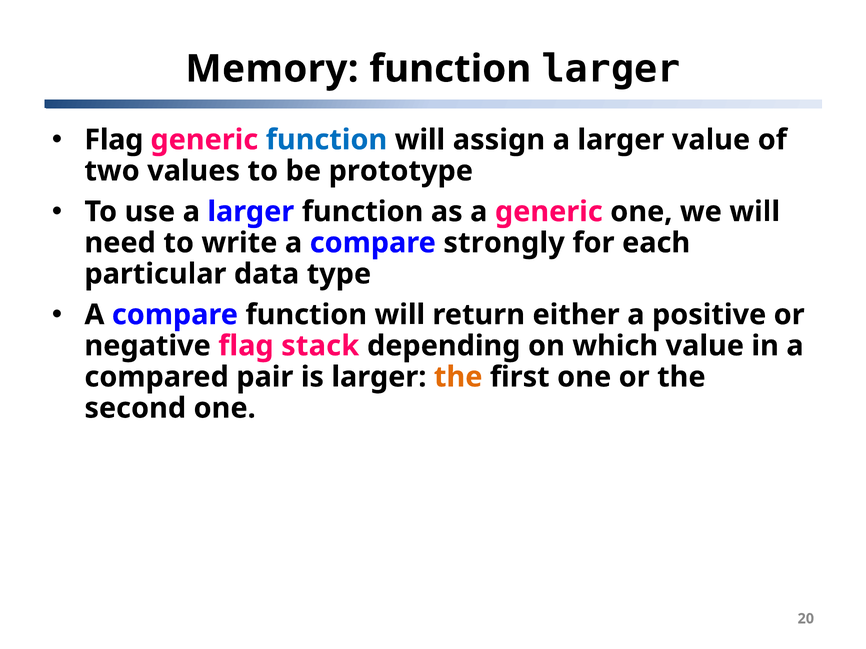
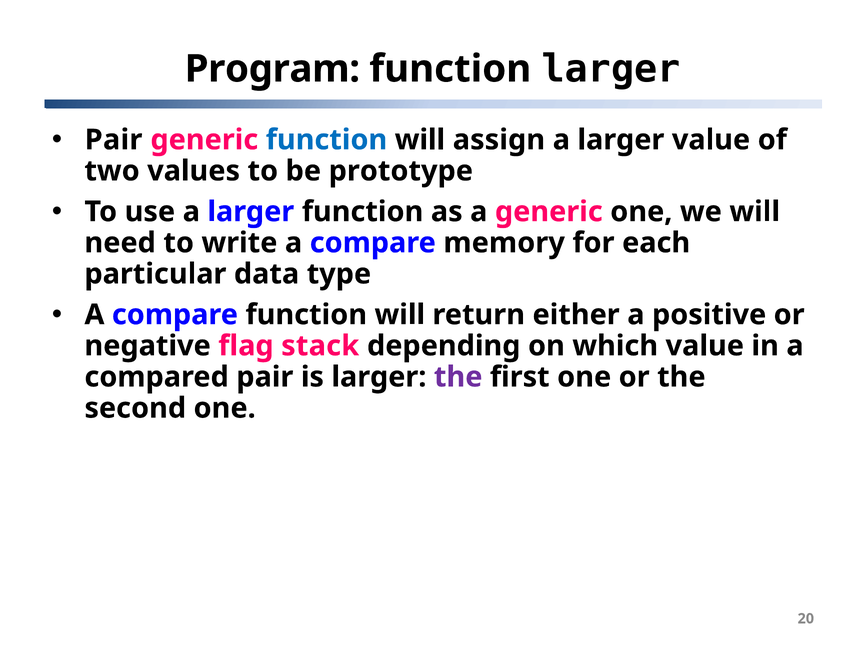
Memory: Memory -> Program
Flag at (114, 140): Flag -> Pair
strongly: strongly -> memory
the at (458, 377) colour: orange -> purple
